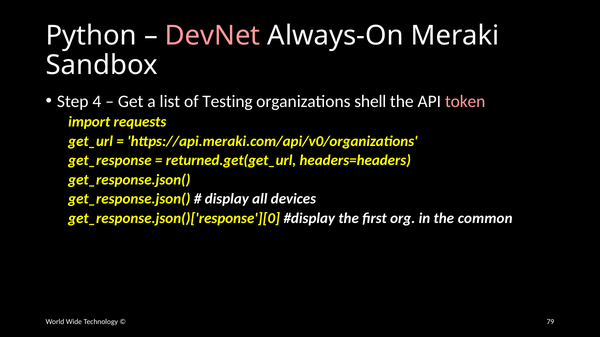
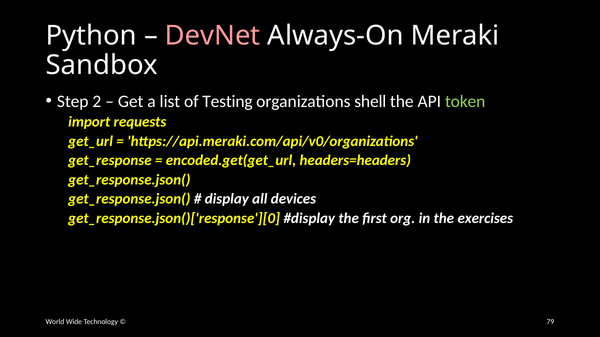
4: 4 -> 2
token colour: pink -> light green
returned.get(get_url: returned.get(get_url -> encoded.get(get_url
common: common -> exercises
